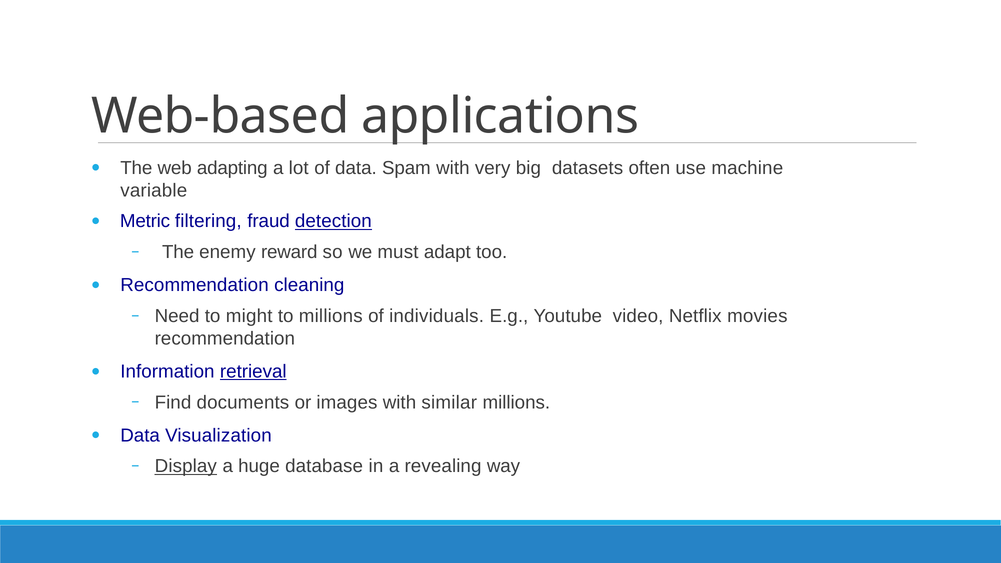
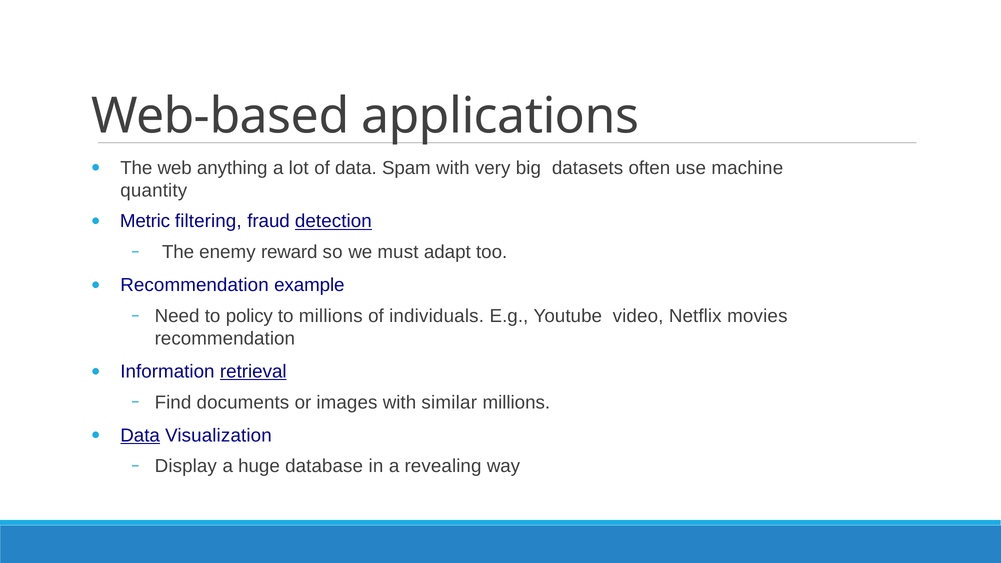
adapting: adapting -> anything
variable: variable -> quantity
cleaning: cleaning -> example
might: might -> policy
Data at (140, 435) underline: none -> present
Display underline: present -> none
